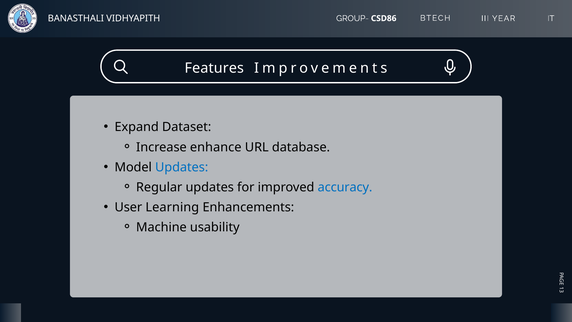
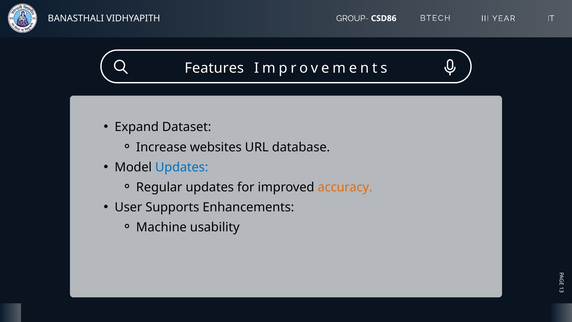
enhance: enhance -> websites
accuracy colour: blue -> orange
Learning: Learning -> Supports
